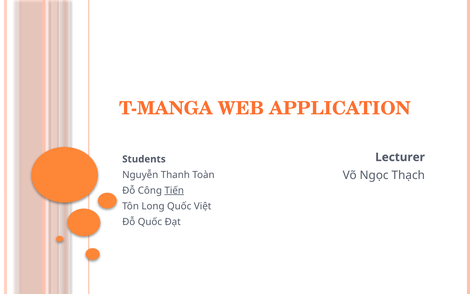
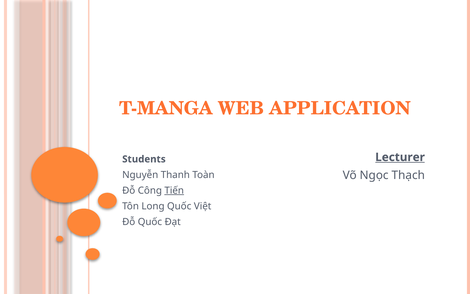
Lecturer underline: none -> present
